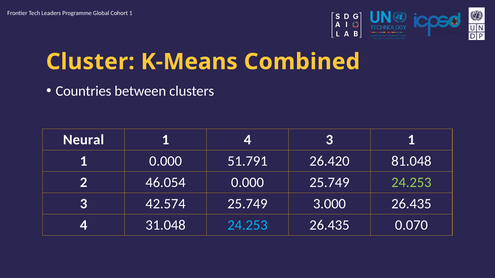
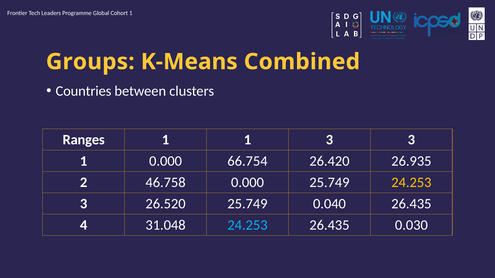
Cluster: Cluster -> Groups
Neural: Neural -> Ranges
1 4: 4 -> 1
3 1: 1 -> 3
51.791: 51.791 -> 66.754
81.048: 81.048 -> 26.935
46.054: 46.054 -> 46.758
24.253 at (411, 183) colour: light green -> yellow
42.574: 42.574 -> 26.520
3.000: 3.000 -> 0.040
0.070: 0.070 -> 0.030
